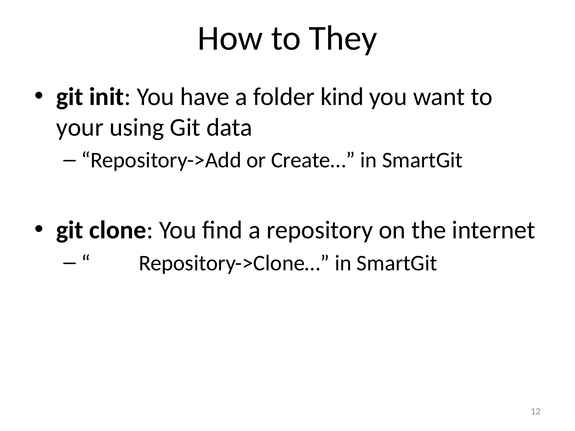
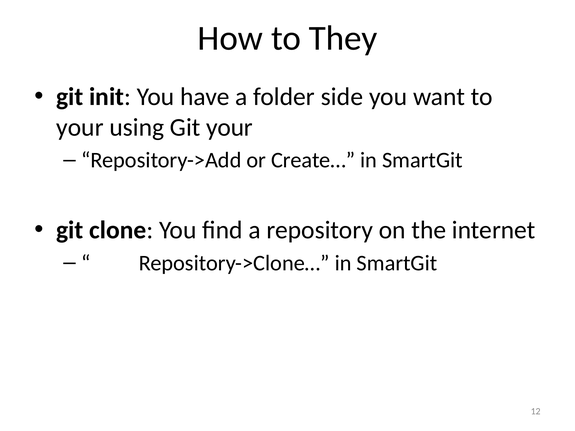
kind: kind -> side
Git data: data -> your
